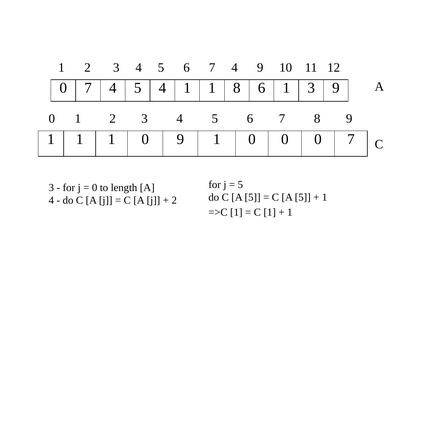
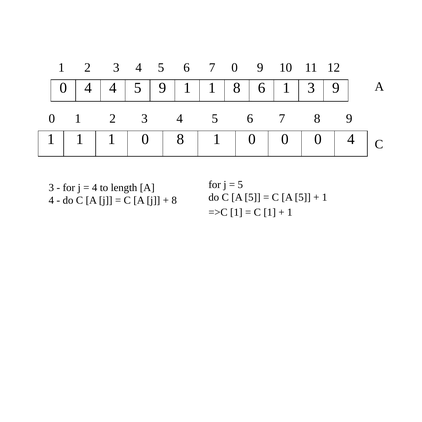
6 7 4: 4 -> 0
7 at (88, 88): 7 -> 4
5 4: 4 -> 9
0 9: 9 -> 8
0 0 7: 7 -> 4
0 at (95, 188): 0 -> 4
2 at (174, 200): 2 -> 8
